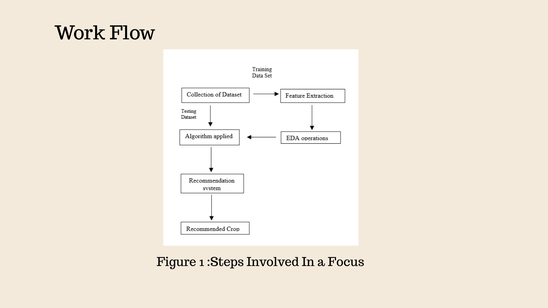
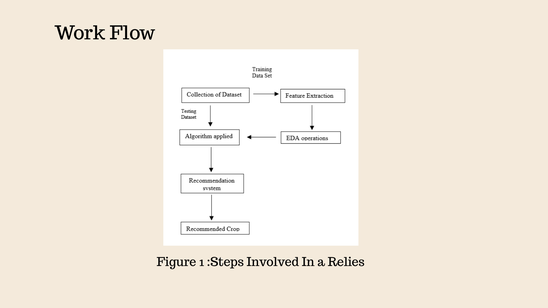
Focus: Focus -> Relies
